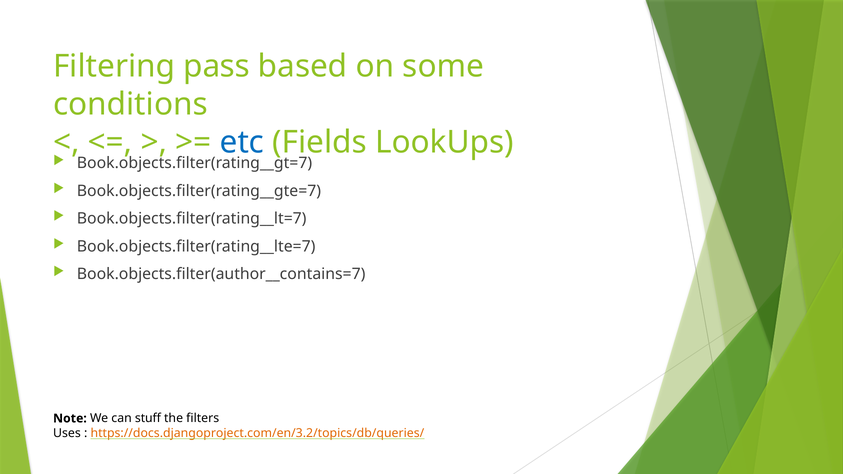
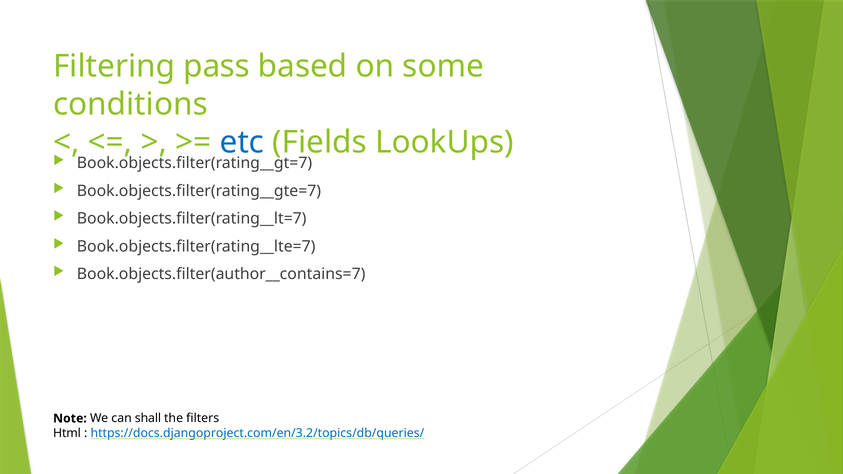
stuff: stuff -> shall
Uses: Uses -> Html
https://docs.djangoproject.com/en/3.2/topics/db/queries/ colour: orange -> blue
